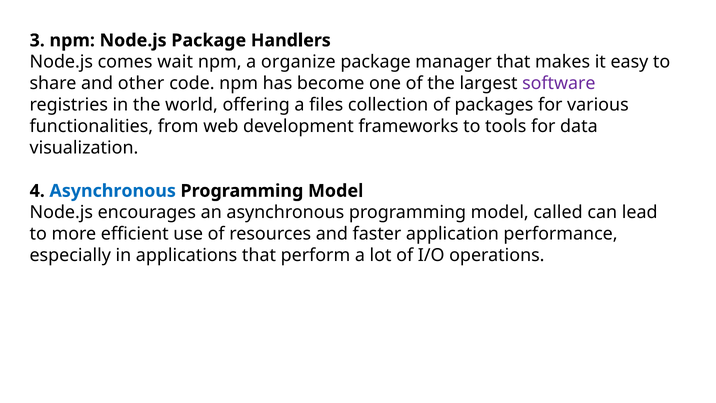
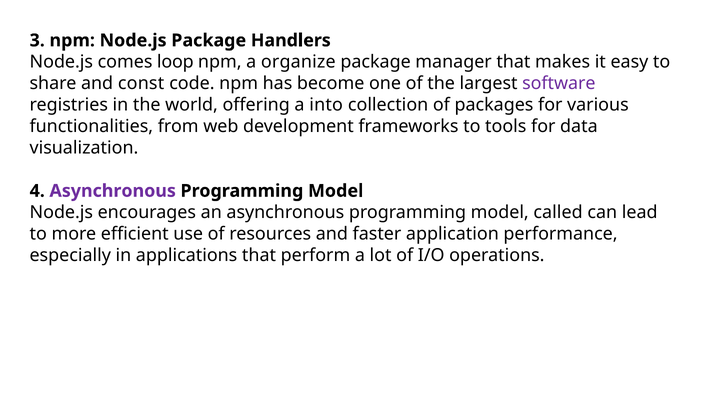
wait: wait -> loop
other: other -> const
files: files -> into
Asynchronous at (113, 191) colour: blue -> purple
